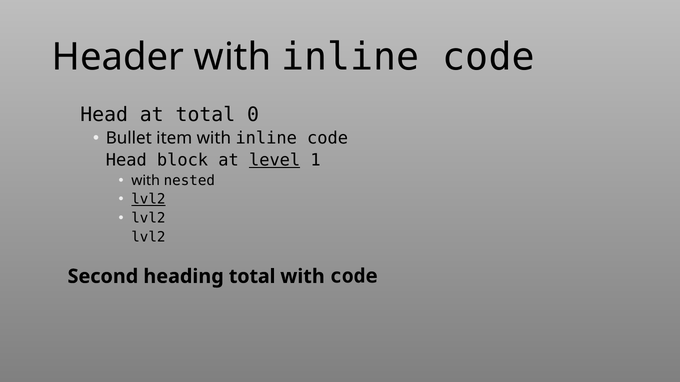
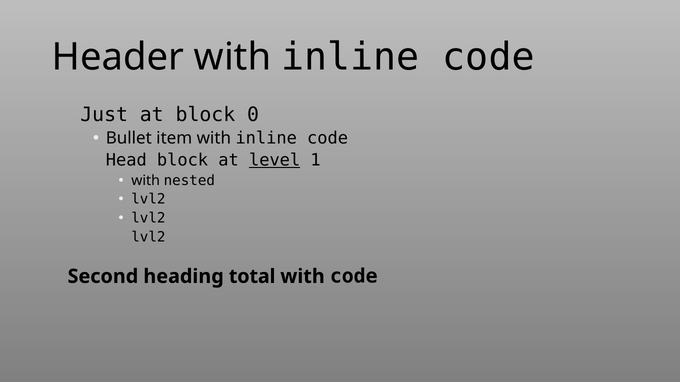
Head at (104, 115): Head -> Just
at total: total -> block
lvl2 at (148, 200) underline: present -> none
